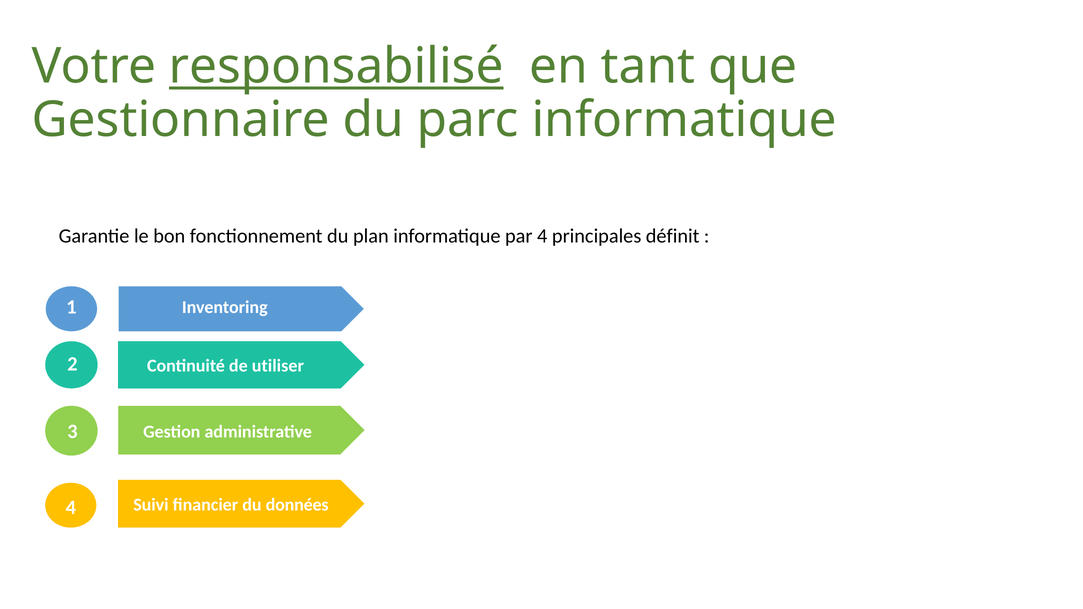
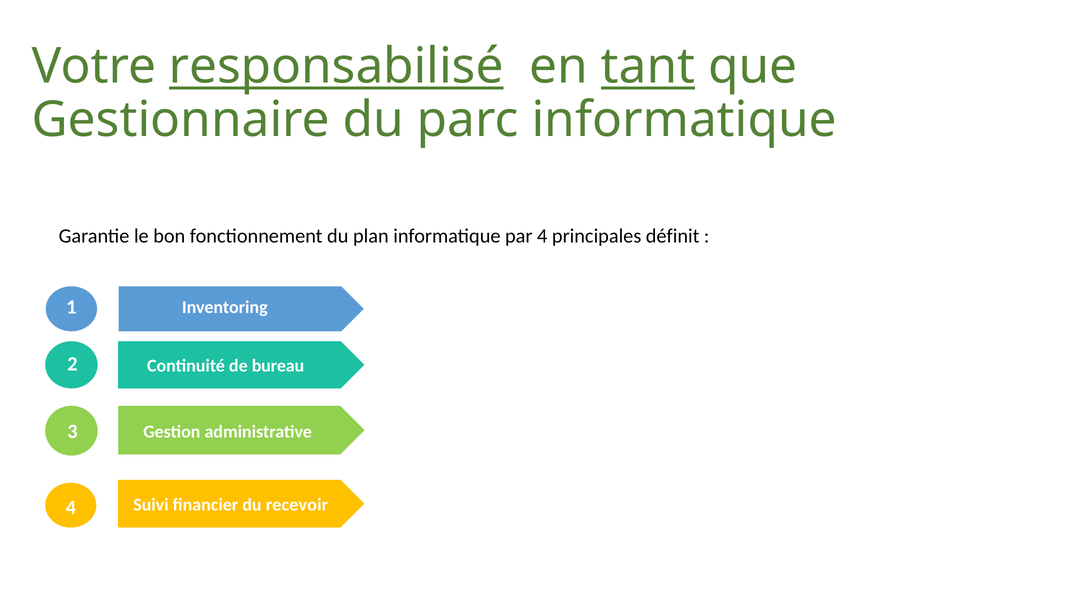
tant underline: none -> present
utiliser: utiliser -> bureau
données: données -> recevoir
